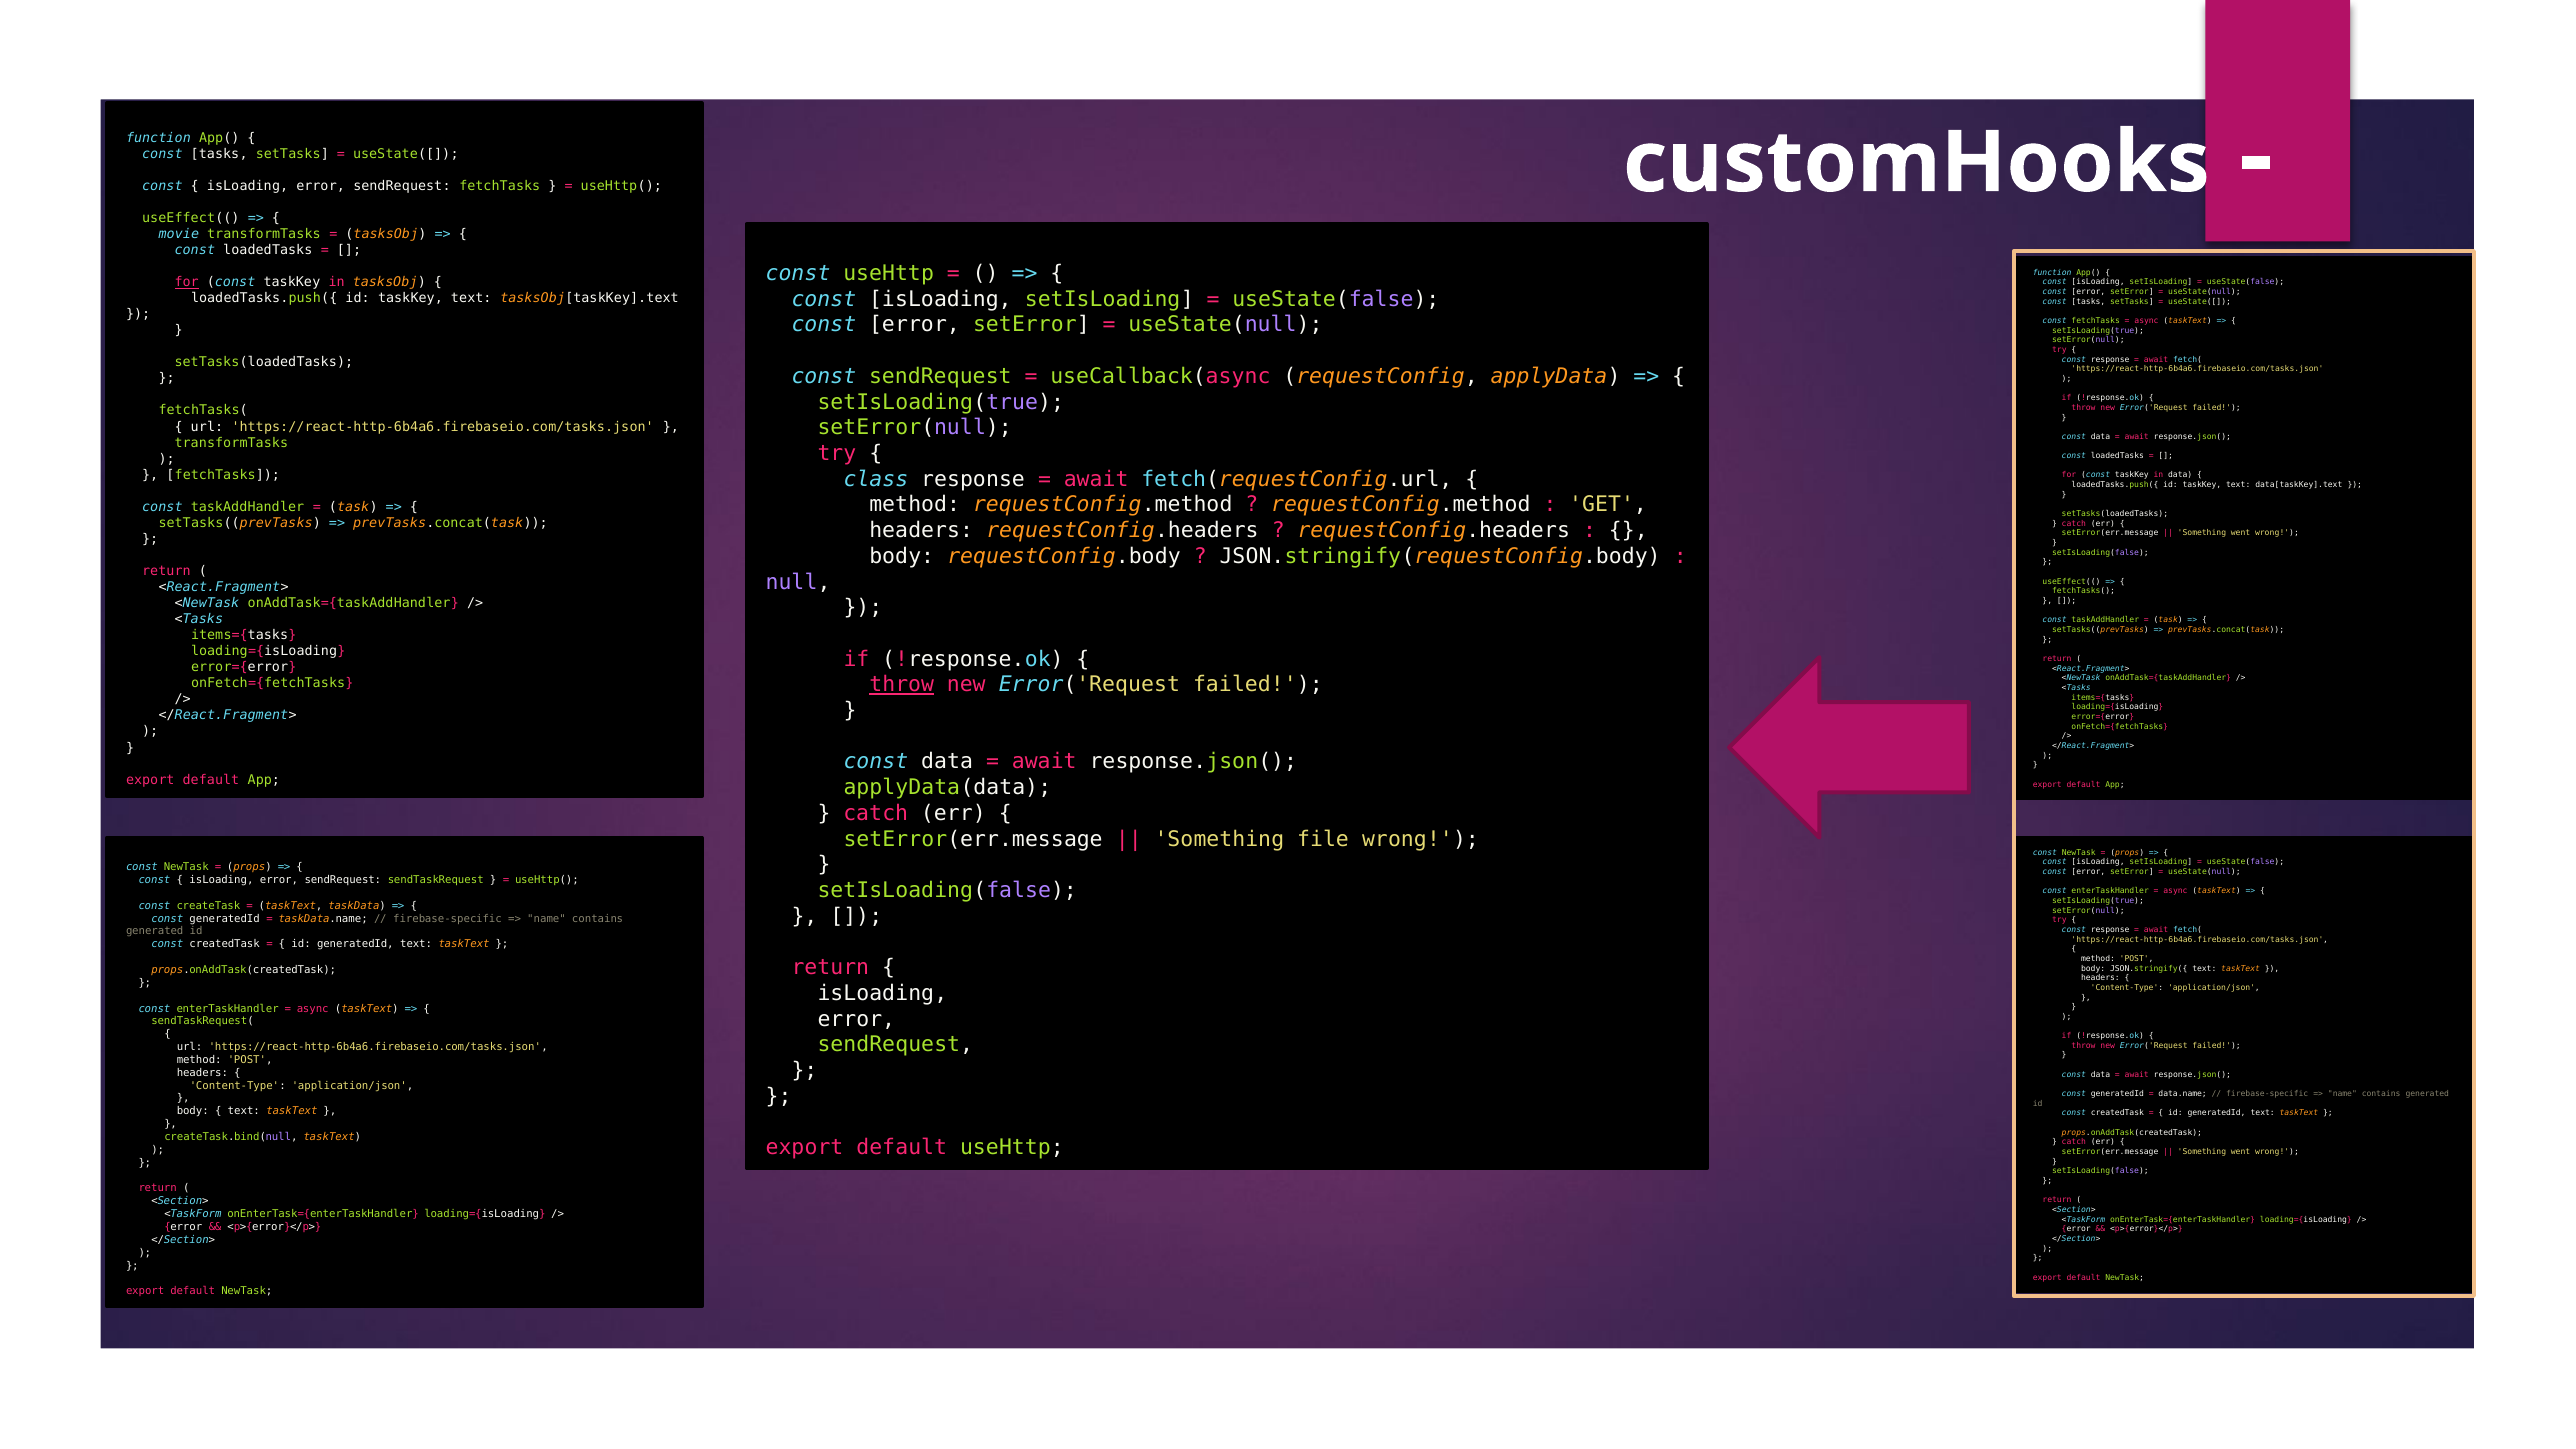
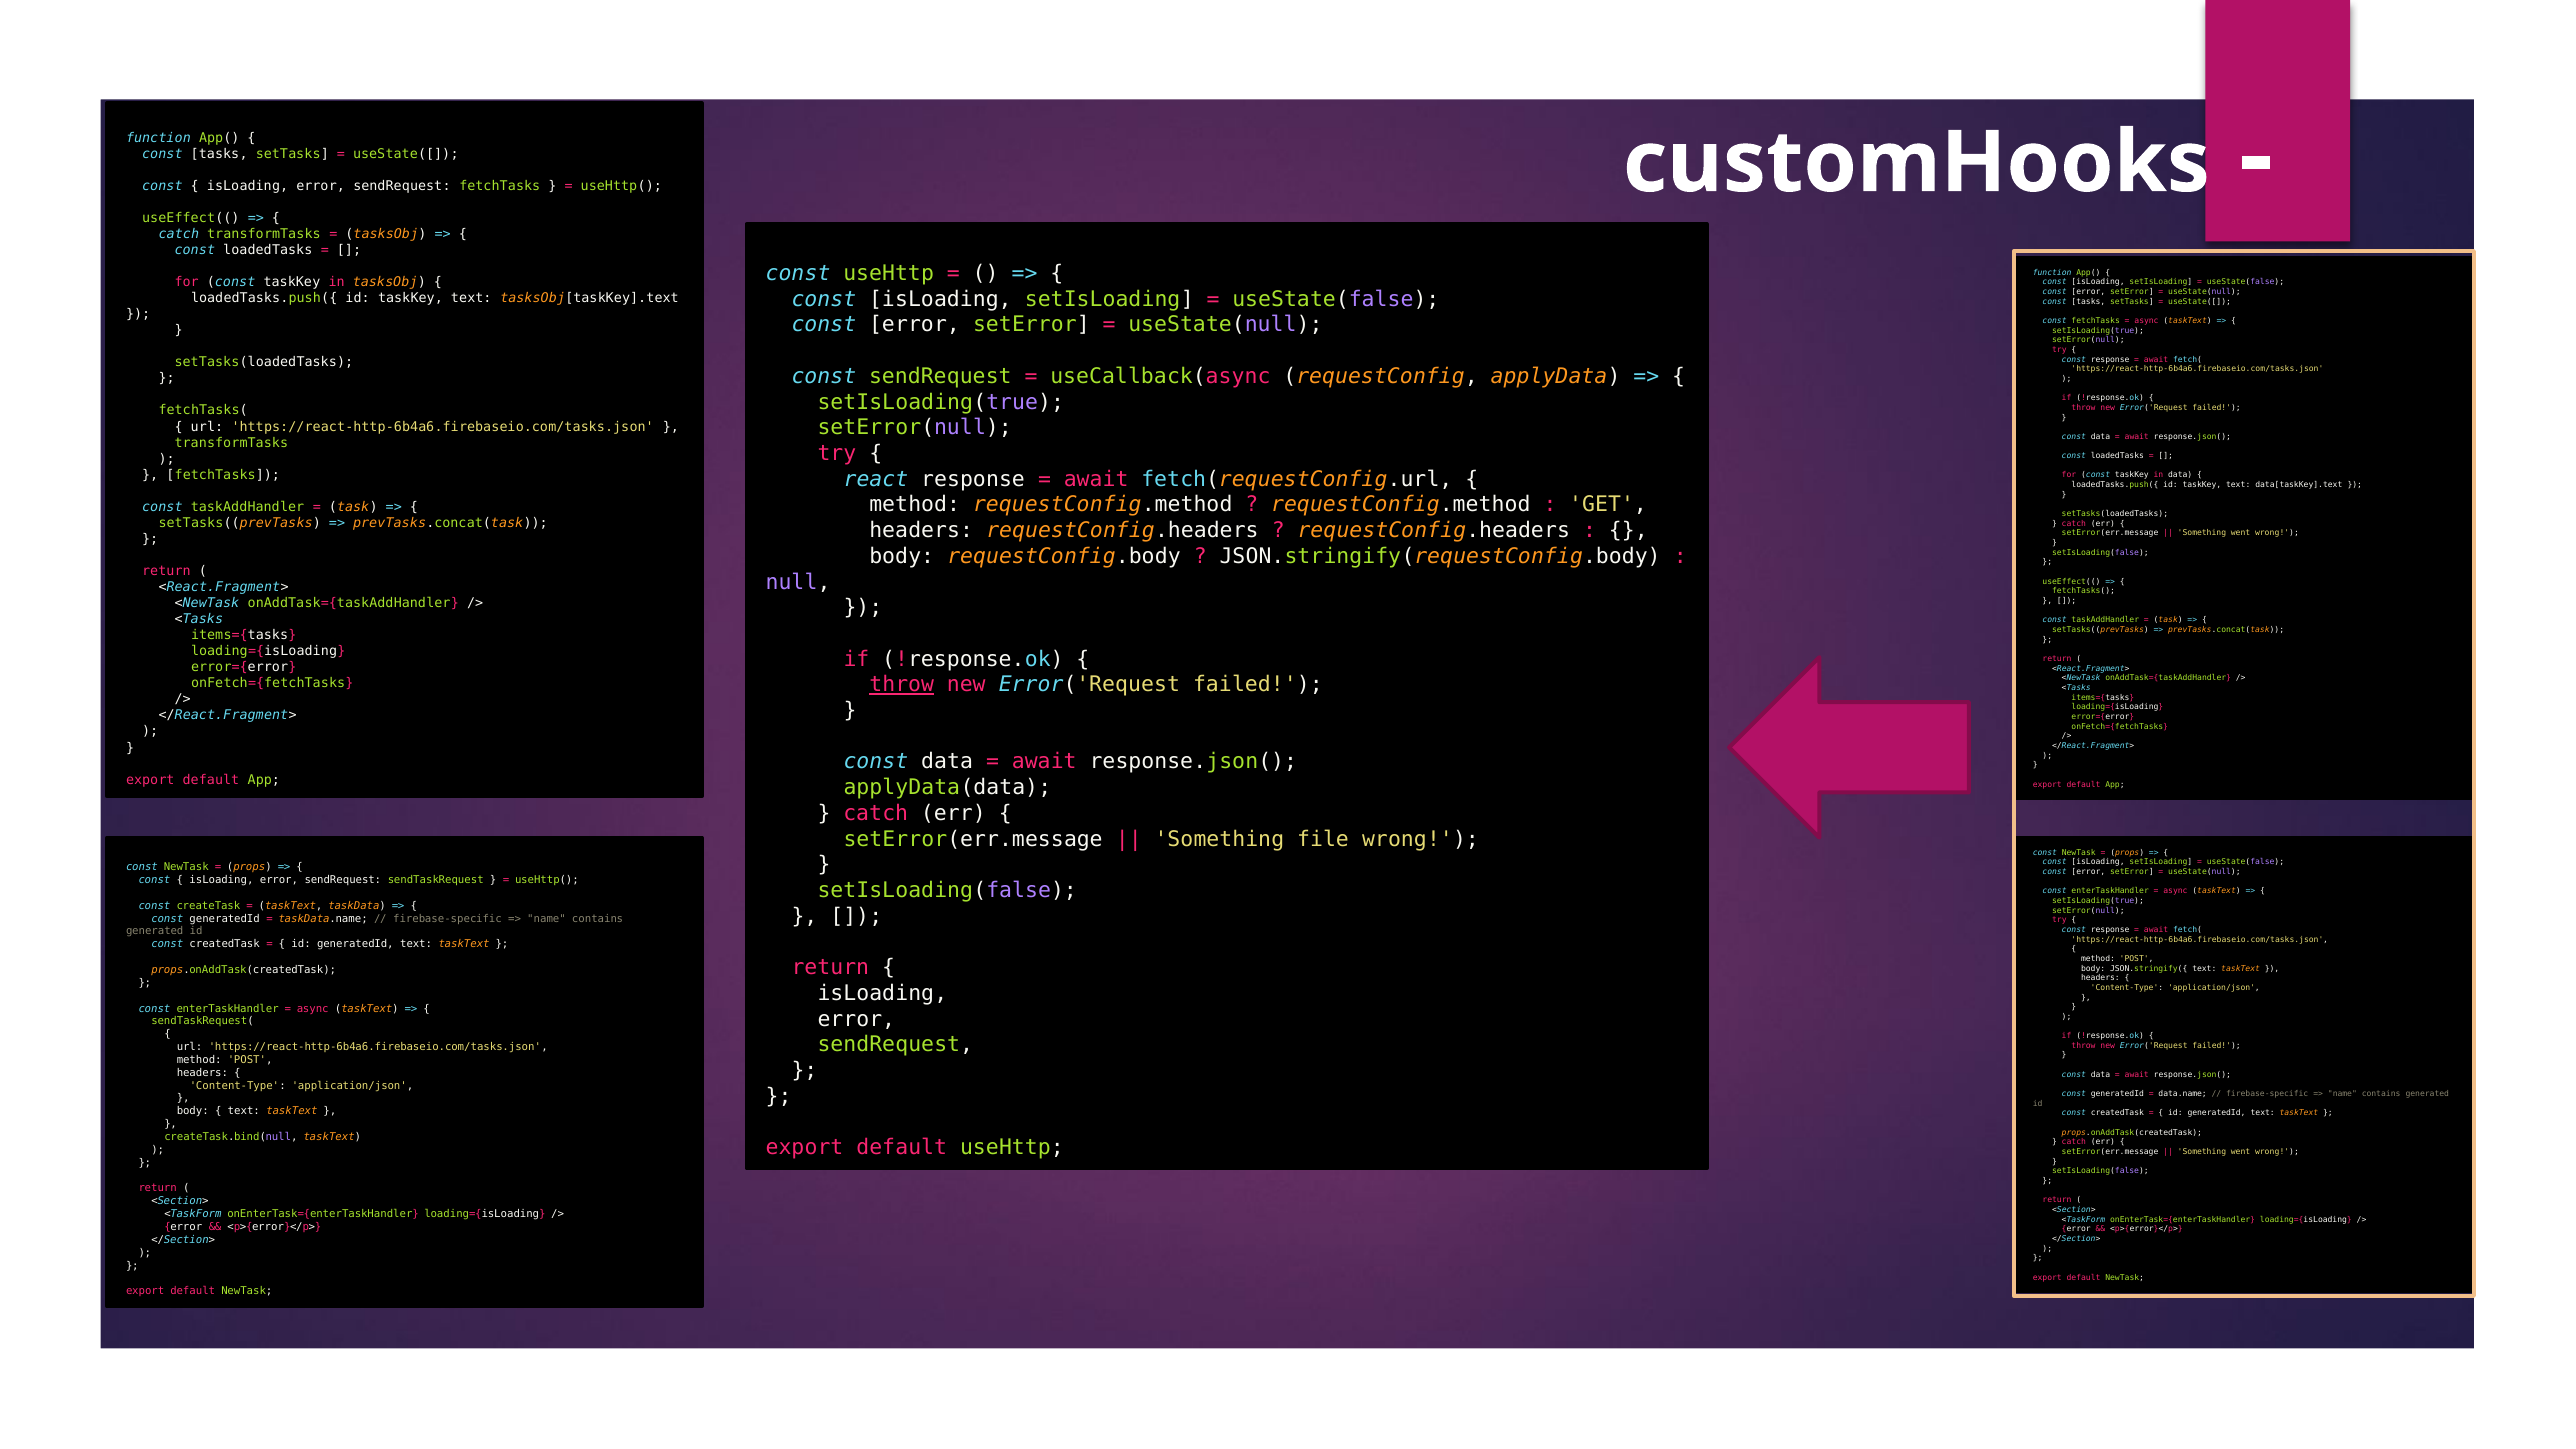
movie at (179, 234): movie -> catch
for at (187, 282) underline: present -> none
class: class -> react
